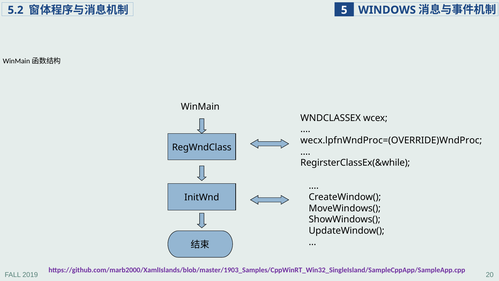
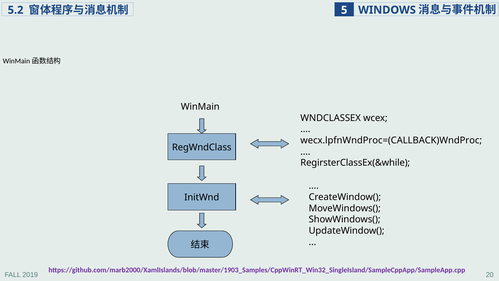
wecx.lpfnWndProc=(OVERRIDE)WndProc: wecx.lpfnWndProc=(OVERRIDE)WndProc -> wecx.lpfnWndProc=(CALLBACK)WndProc
